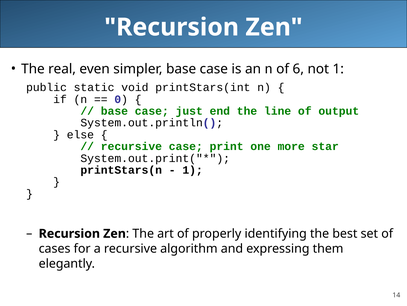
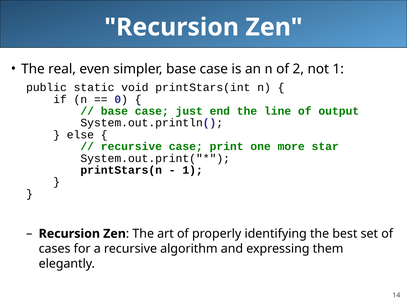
6: 6 -> 2
